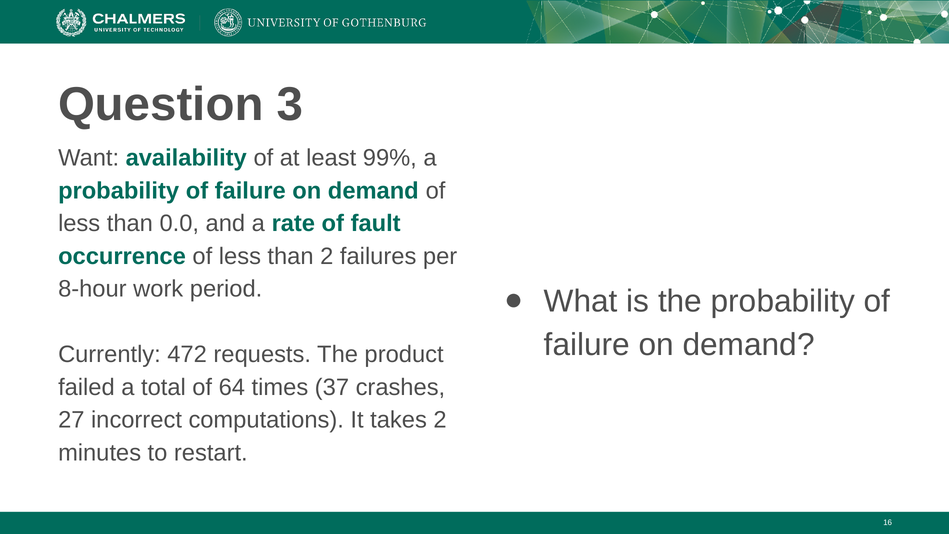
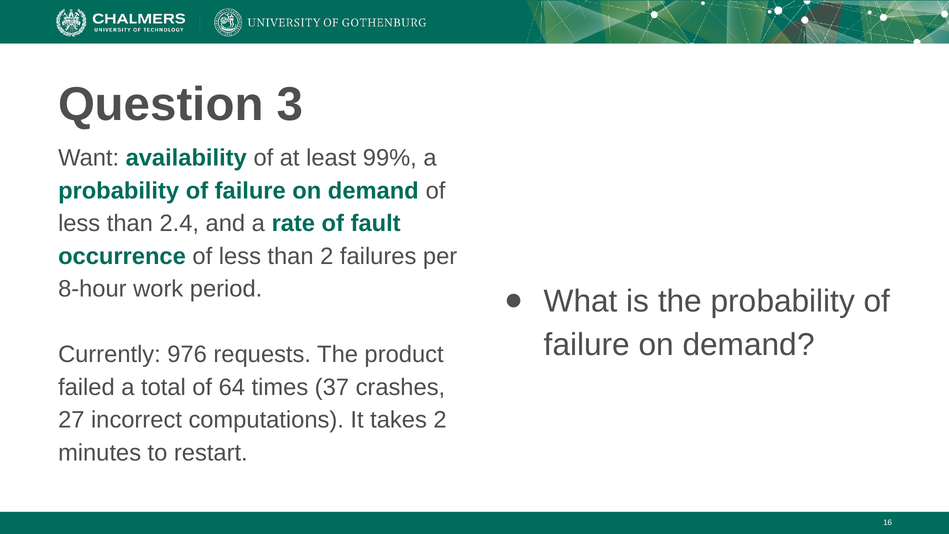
0.0: 0.0 -> 2.4
472: 472 -> 976
